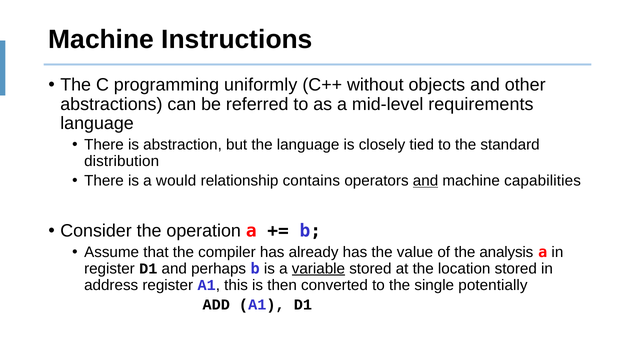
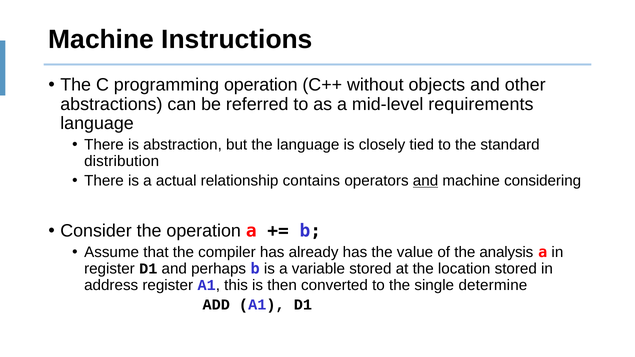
programming uniformly: uniformly -> operation
would: would -> actual
capabilities: capabilities -> considering
variable underline: present -> none
potentially: potentially -> determine
